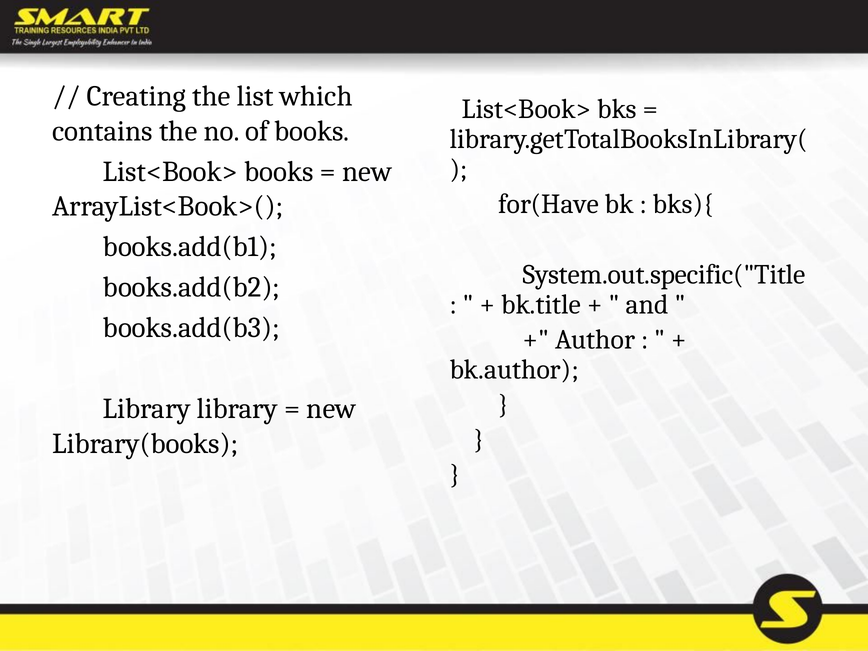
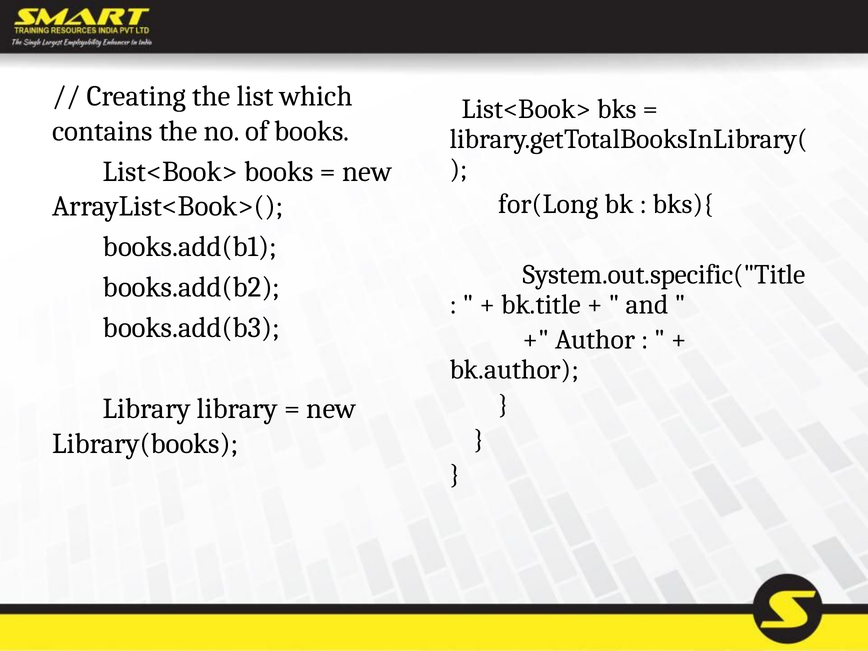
for(Have: for(Have -> for(Long
